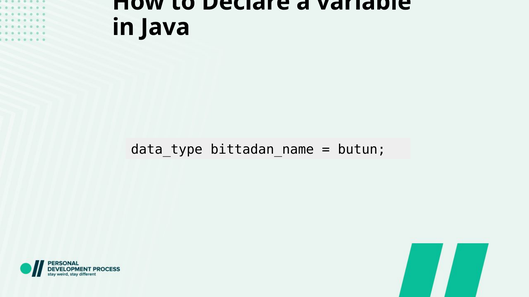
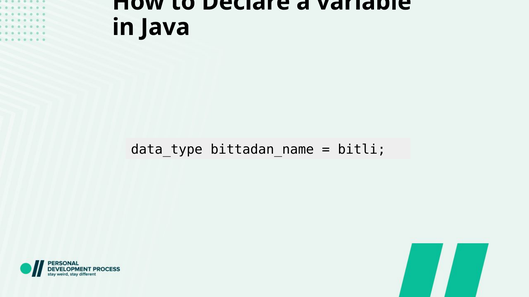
butun: butun -> bitli
